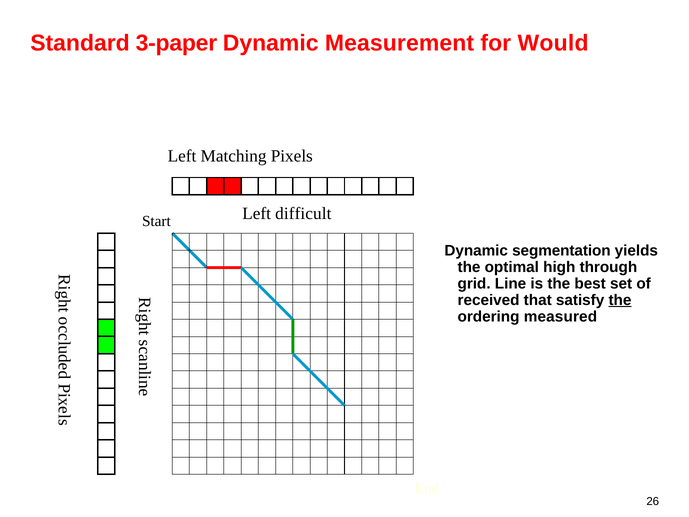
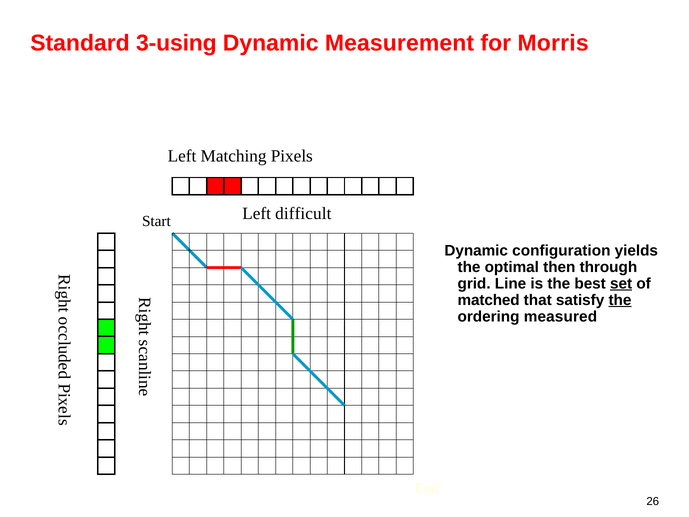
3-paper: 3-paper -> 3-using
Would: Would -> Morris
segmentation: segmentation -> configuration
high: high -> then
set underline: none -> present
received: received -> matched
